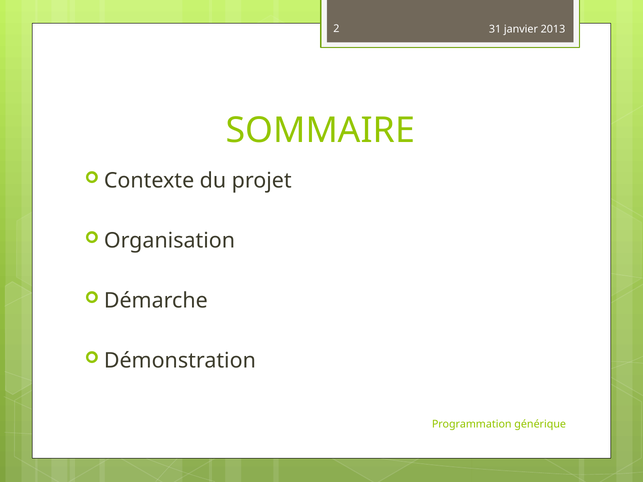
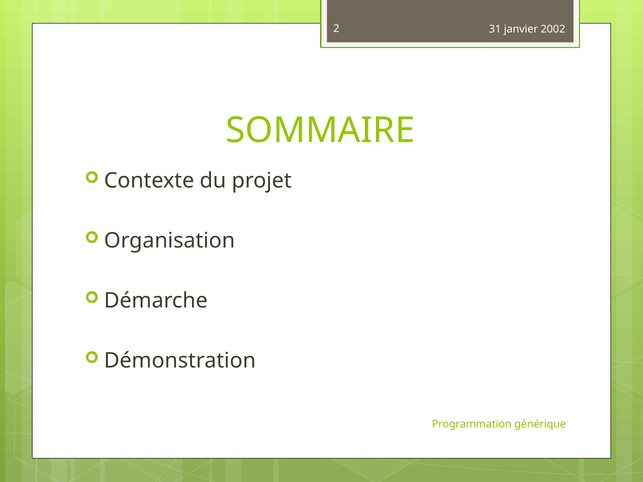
2013: 2013 -> 2002
